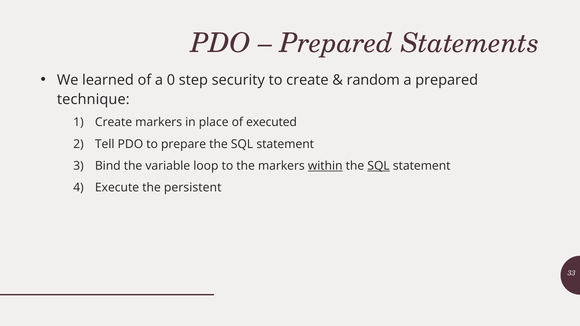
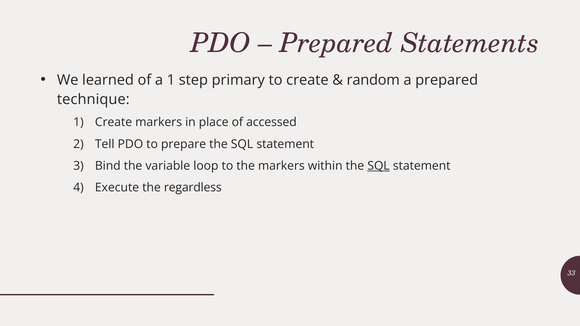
a 0: 0 -> 1
security: security -> primary
executed: executed -> accessed
within underline: present -> none
persistent: persistent -> regardless
